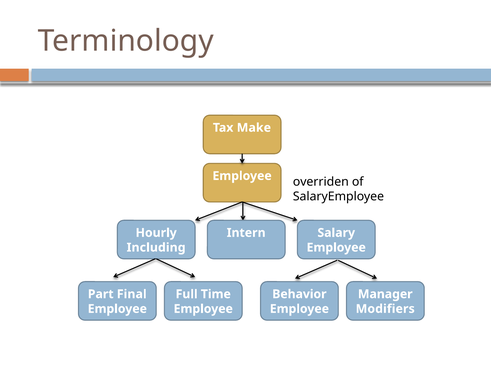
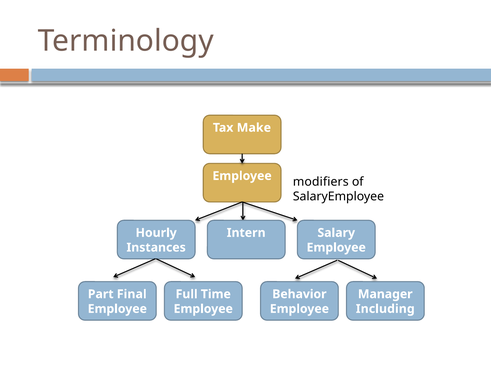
overriden: overriden -> modifiers
Including: Including -> Instances
Modifiers: Modifiers -> Including
